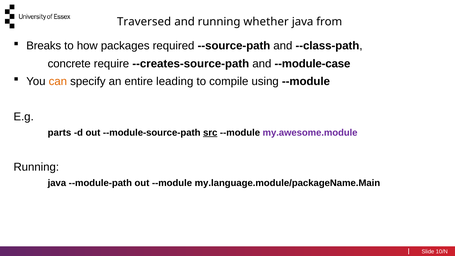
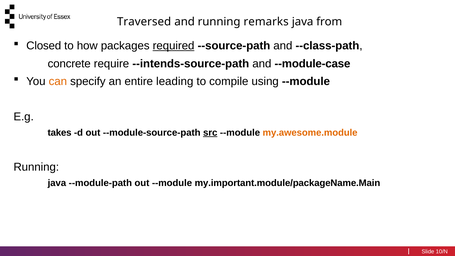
whether: whether -> remarks
Breaks: Breaks -> Closed
required underline: none -> present
--creates-source-path: --creates-source-path -> --intends-source-path
parts: parts -> takes
my.awesome.module colour: purple -> orange
my.language.module/packageName.Main: my.language.module/packageName.Main -> my.important.module/packageName.Main
